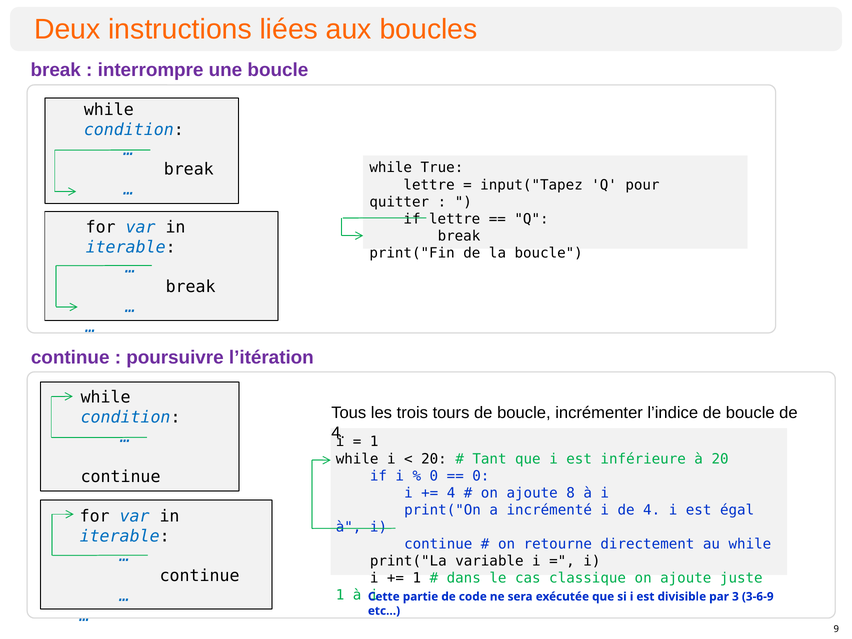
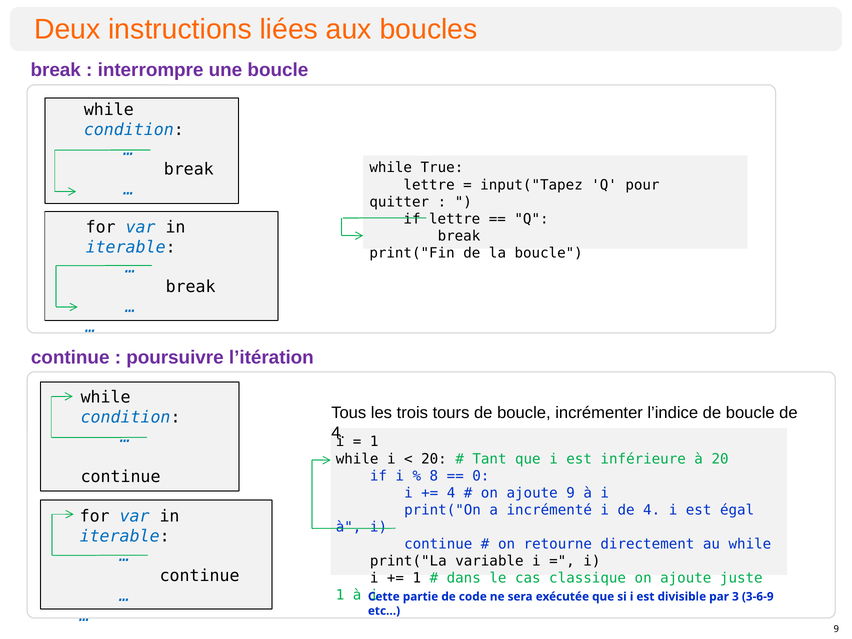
0 at (434, 476): 0 -> 8
ajoute 8: 8 -> 9
